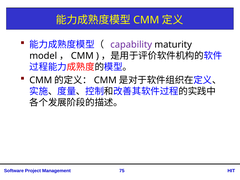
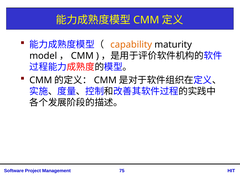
capability colour: purple -> orange
